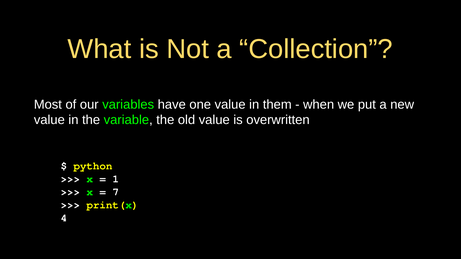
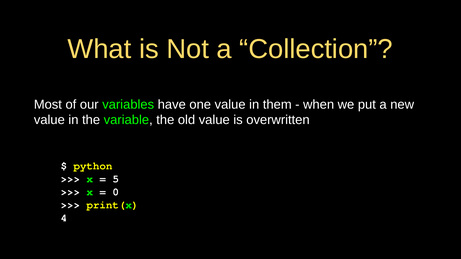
1: 1 -> 5
7: 7 -> 0
